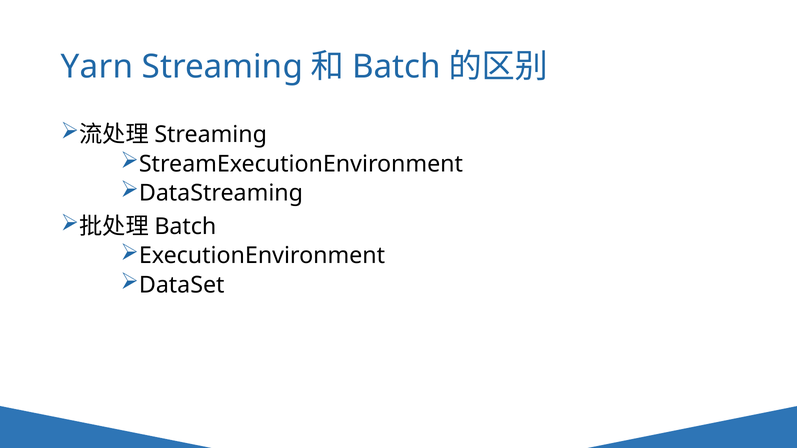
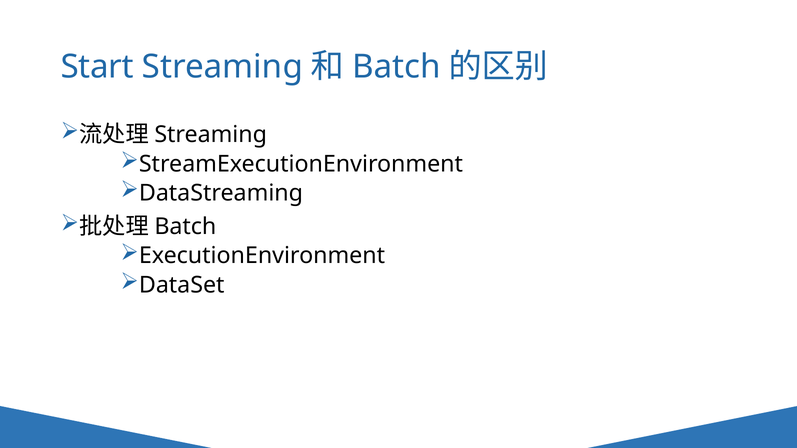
Yarn: Yarn -> Start
